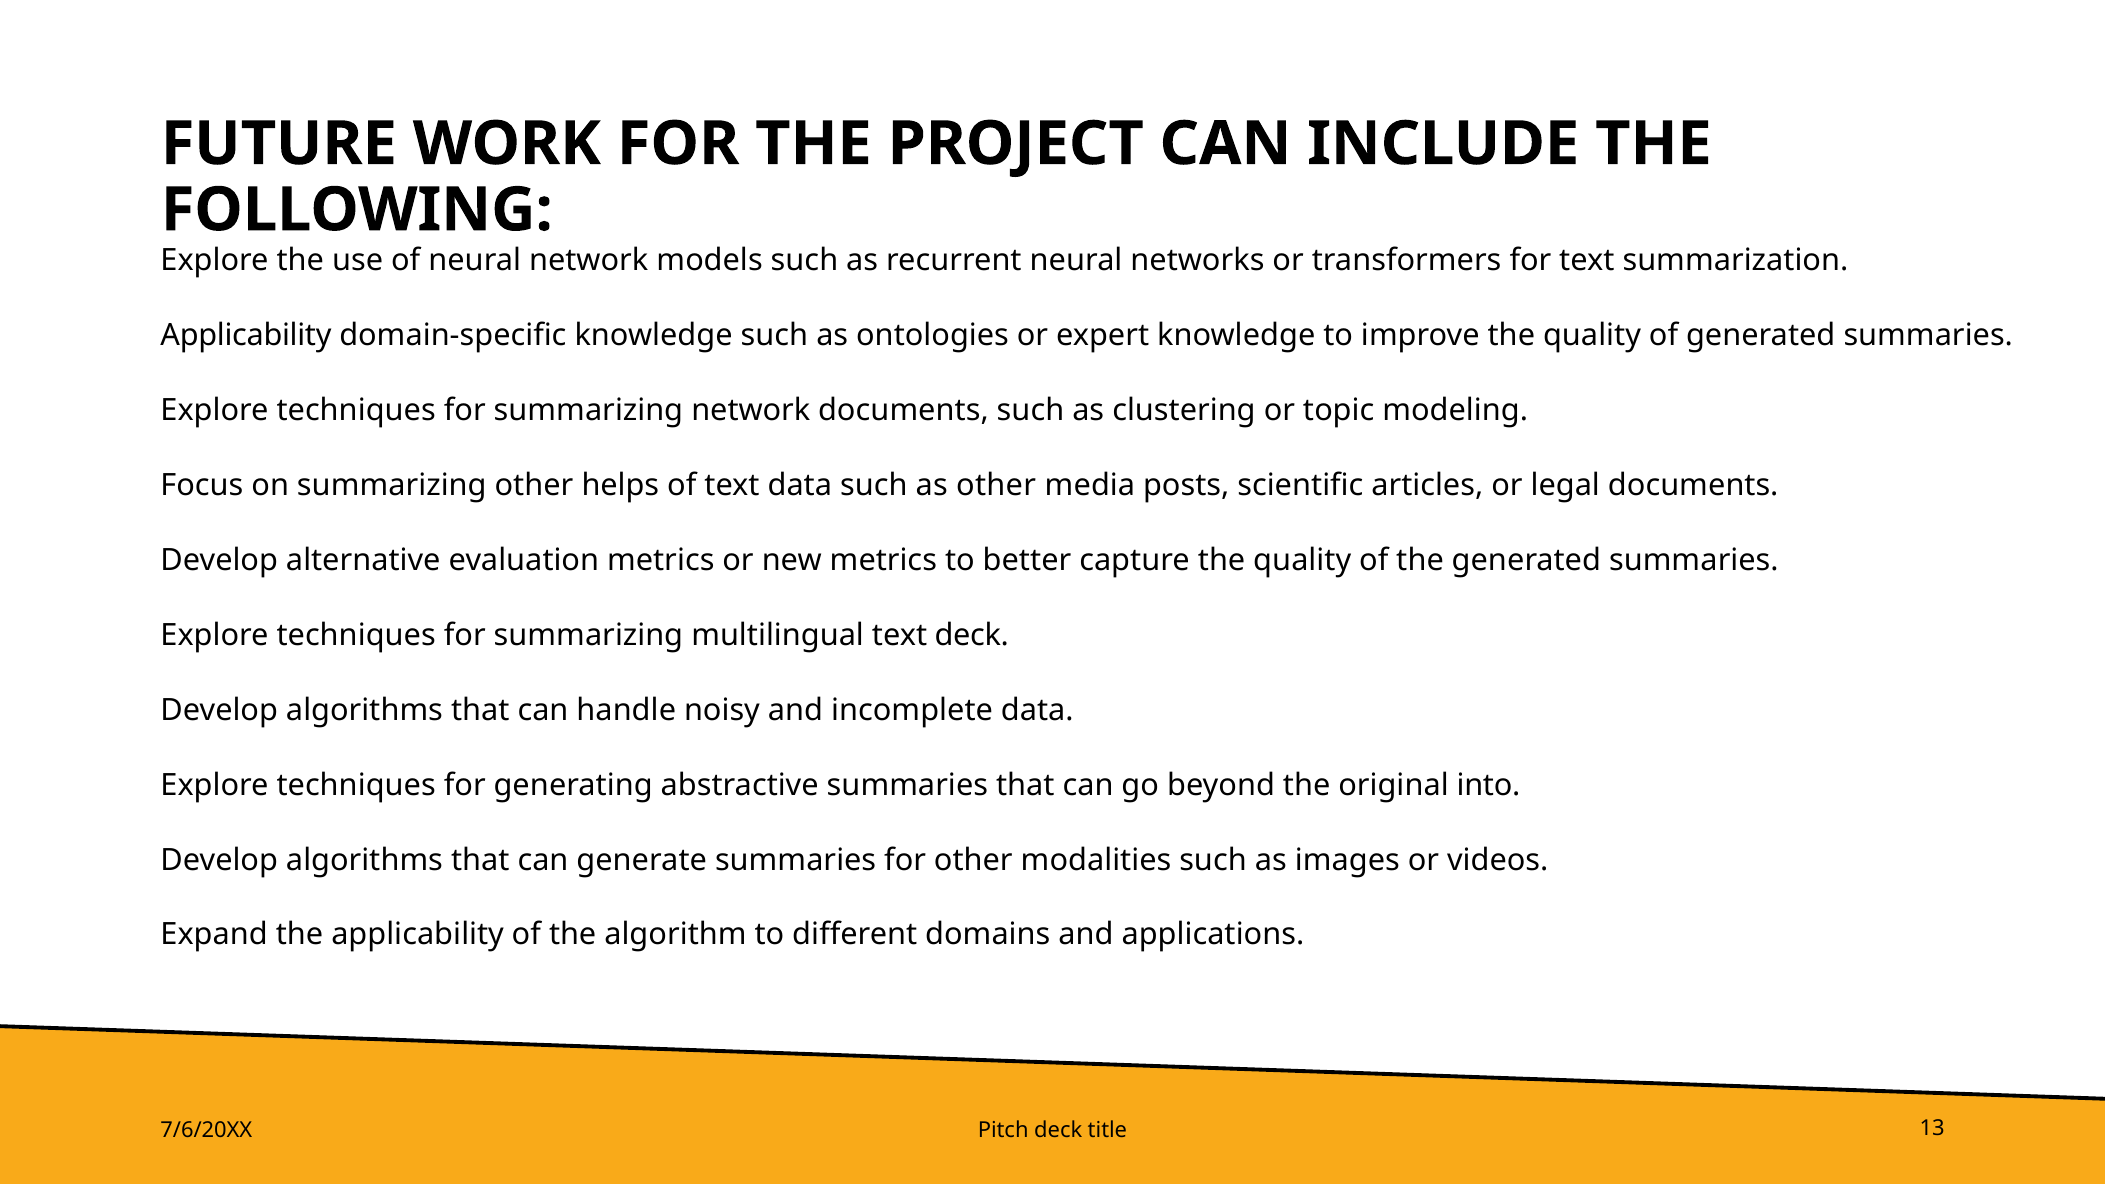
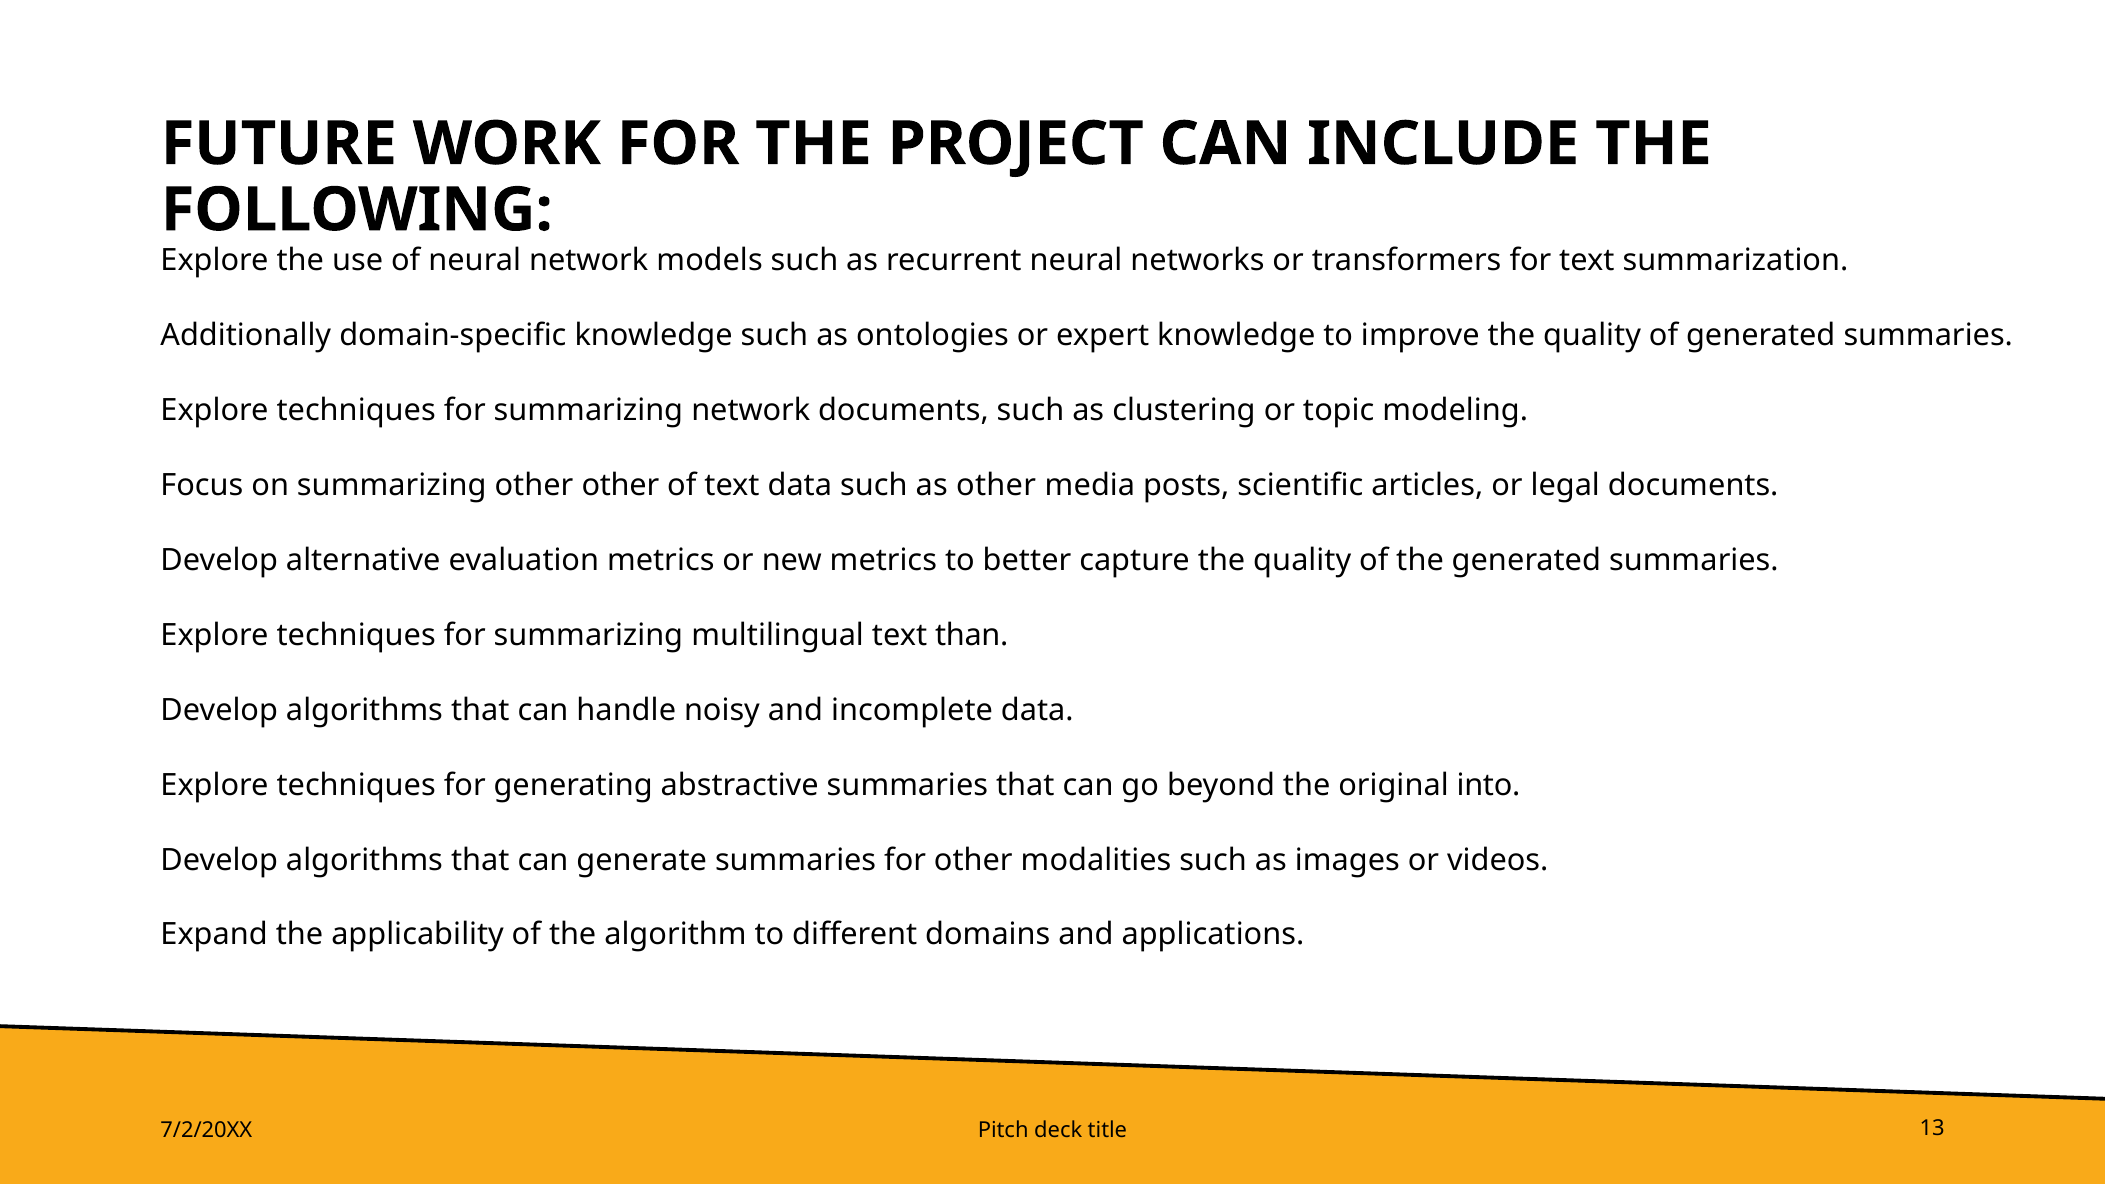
Applicability at (246, 336): Applicability -> Additionally
other helps: helps -> other
text deck: deck -> than
7/6/20XX: 7/6/20XX -> 7/2/20XX
